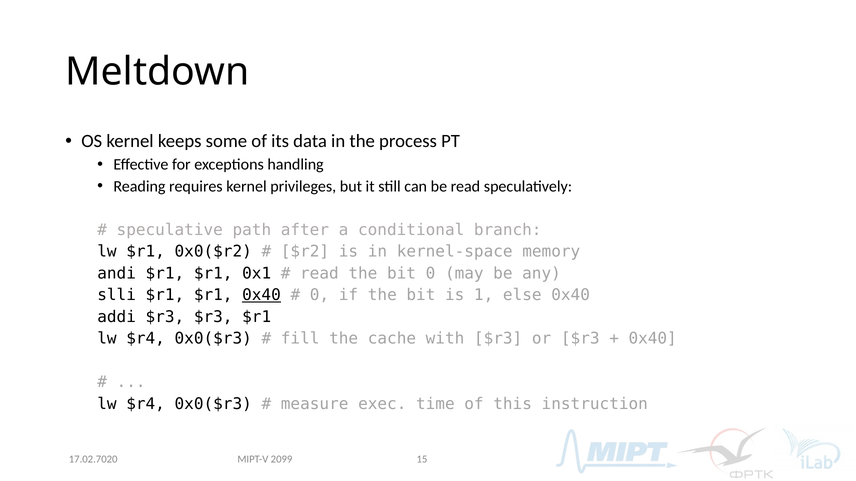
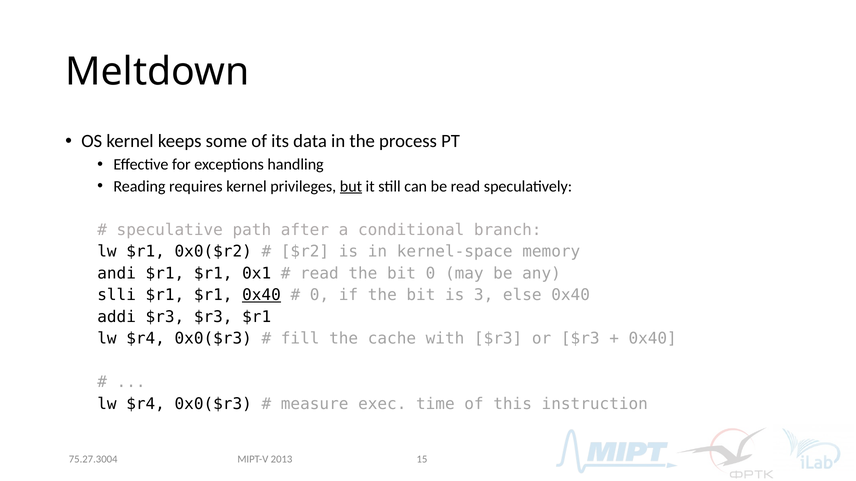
but underline: none -> present
1: 1 -> 3
17.02.7020: 17.02.7020 -> 75.27.3004
2099: 2099 -> 2013
